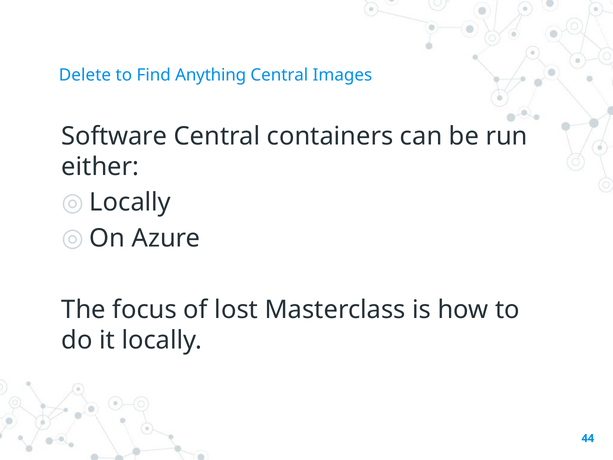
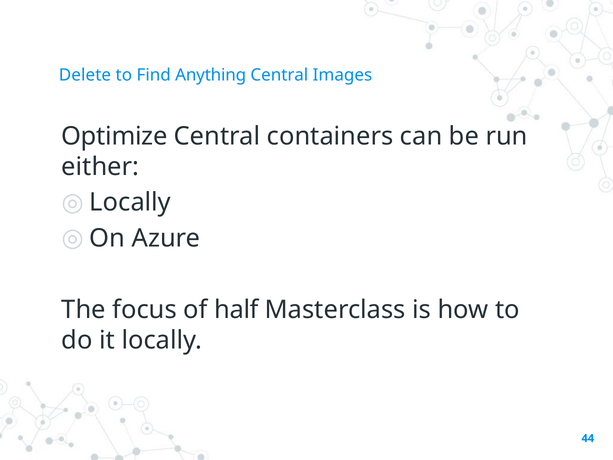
Software: Software -> Optimize
lost: lost -> half
